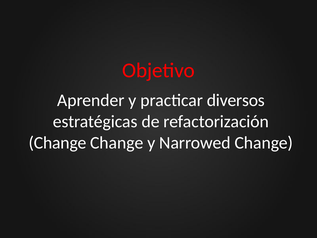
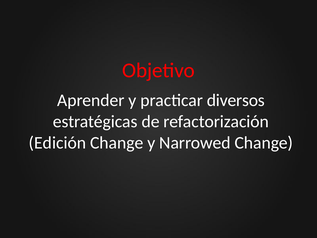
Change at (58, 143): Change -> Edición
